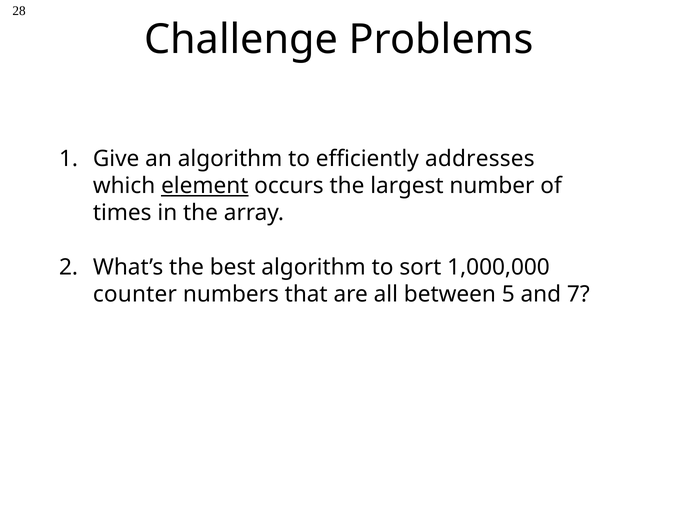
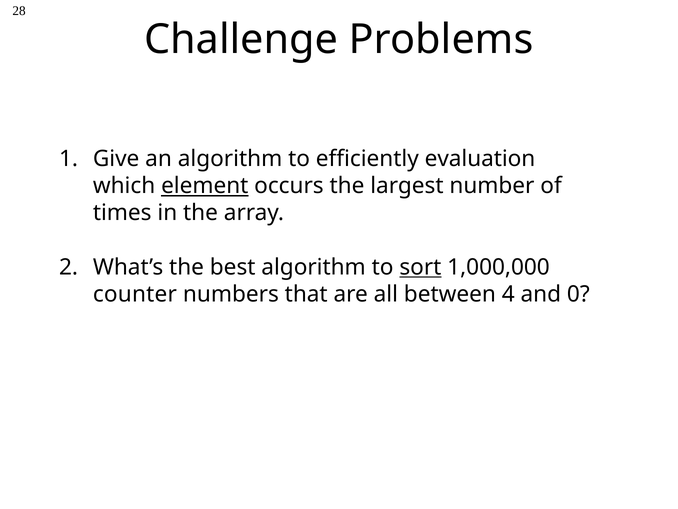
addresses: addresses -> evaluation
sort underline: none -> present
5: 5 -> 4
7: 7 -> 0
